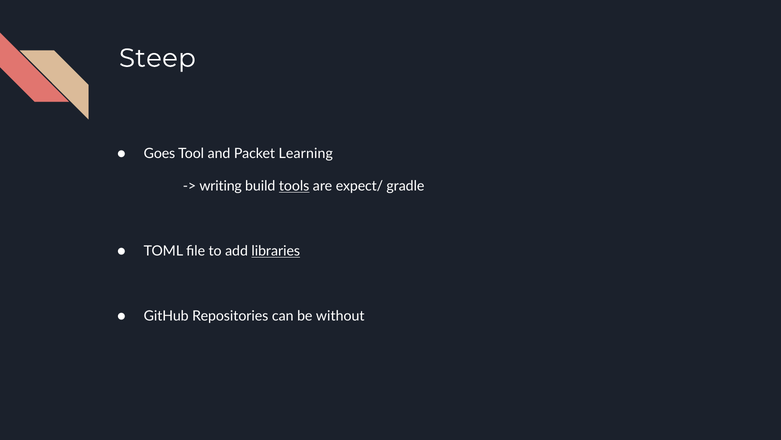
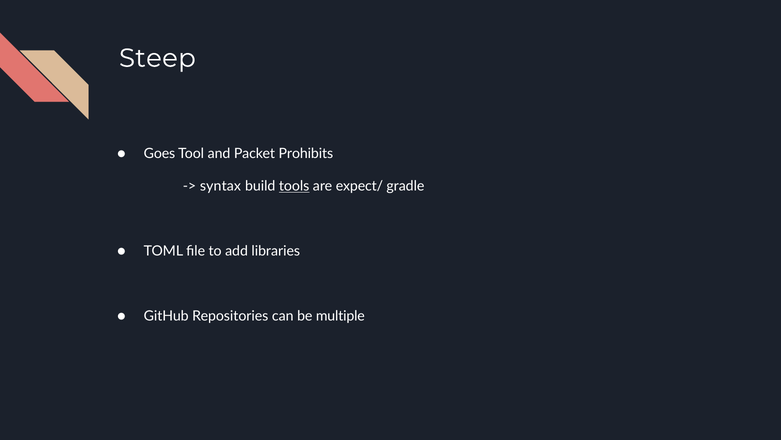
Learning: Learning -> Prohibits
writing: writing -> syntax
libraries underline: present -> none
without: without -> multiple
